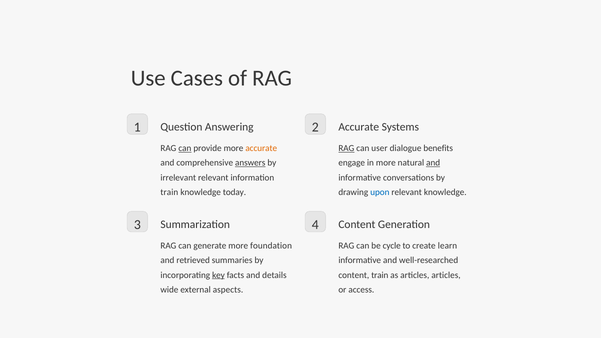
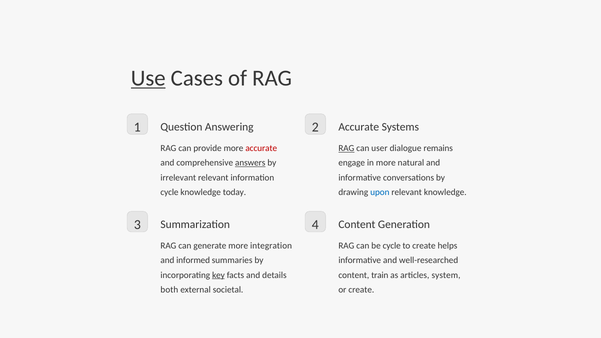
Use underline: none -> present
can at (185, 148) underline: present -> none
accurate at (261, 148) colour: orange -> red
benefits: benefits -> remains
and at (433, 163) underline: present -> none
train at (169, 192): train -> cycle
foundation: foundation -> integration
learn: learn -> helps
retrieved: retrieved -> informed
articles articles: articles -> system
wide: wide -> both
aspects: aspects -> societal
or access: access -> create
